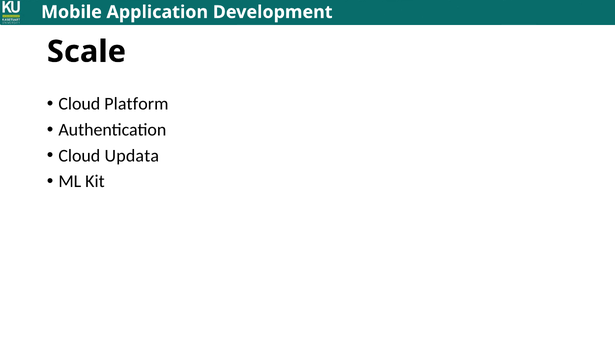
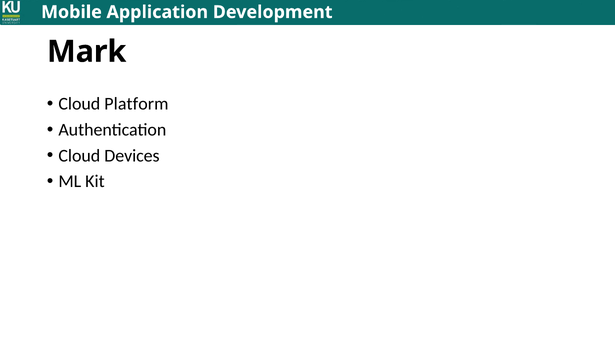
Scale: Scale -> Mark
Updata: Updata -> Devices
